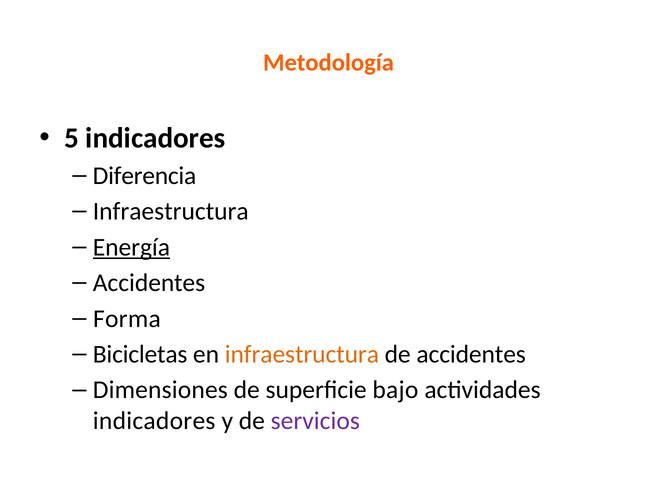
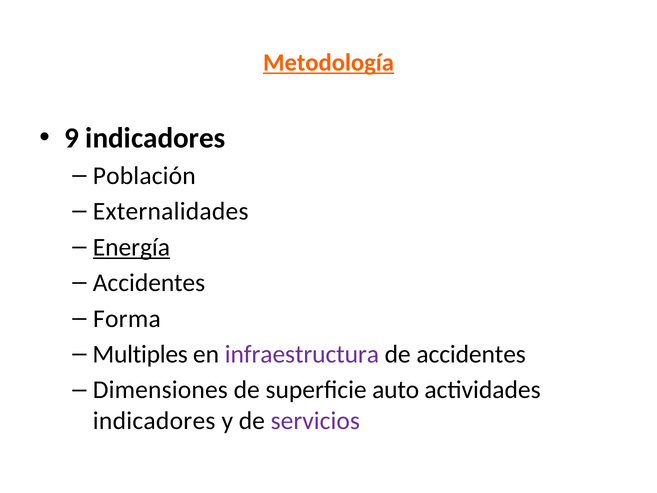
Metodología underline: none -> present
5: 5 -> 9
Diferencia: Diferencia -> Población
Infraestructura at (171, 211): Infraestructura -> Externalidades
Bicicletas: Bicicletas -> Multiples
infraestructura at (302, 354) colour: orange -> purple
bajo: bajo -> auto
